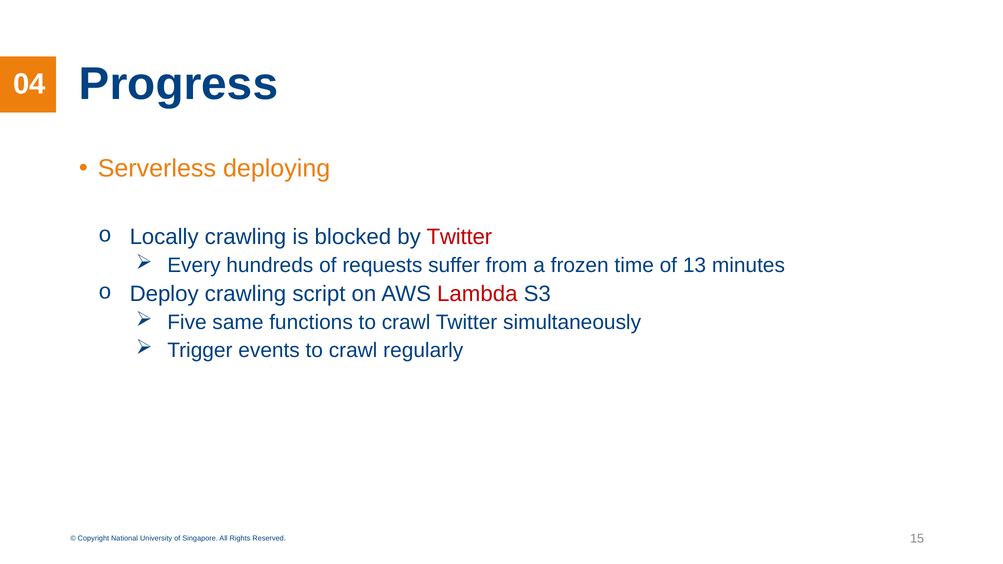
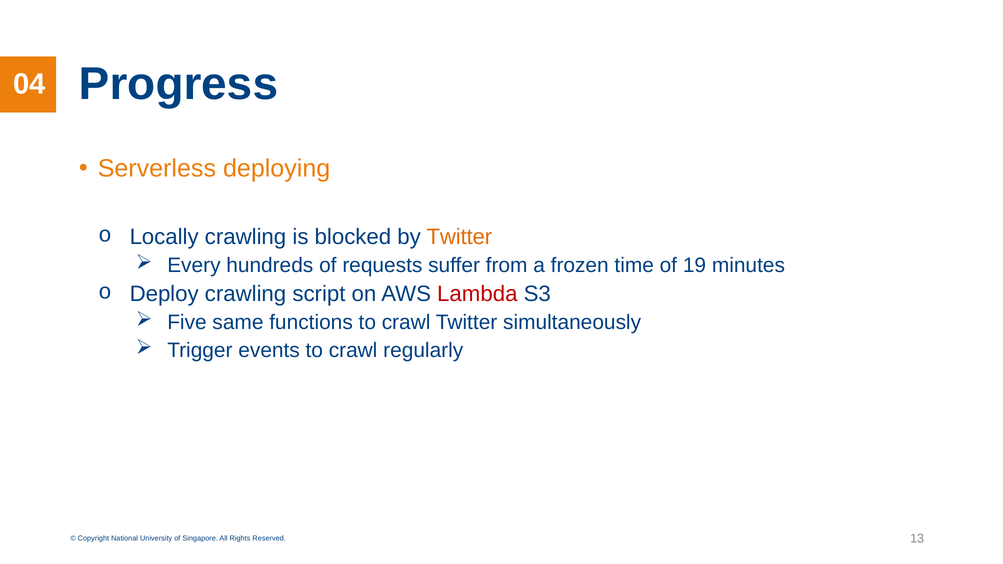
Twitter at (459, 237) colour: red -> orange
13: 13 -> 19
15: 15 -> 13
